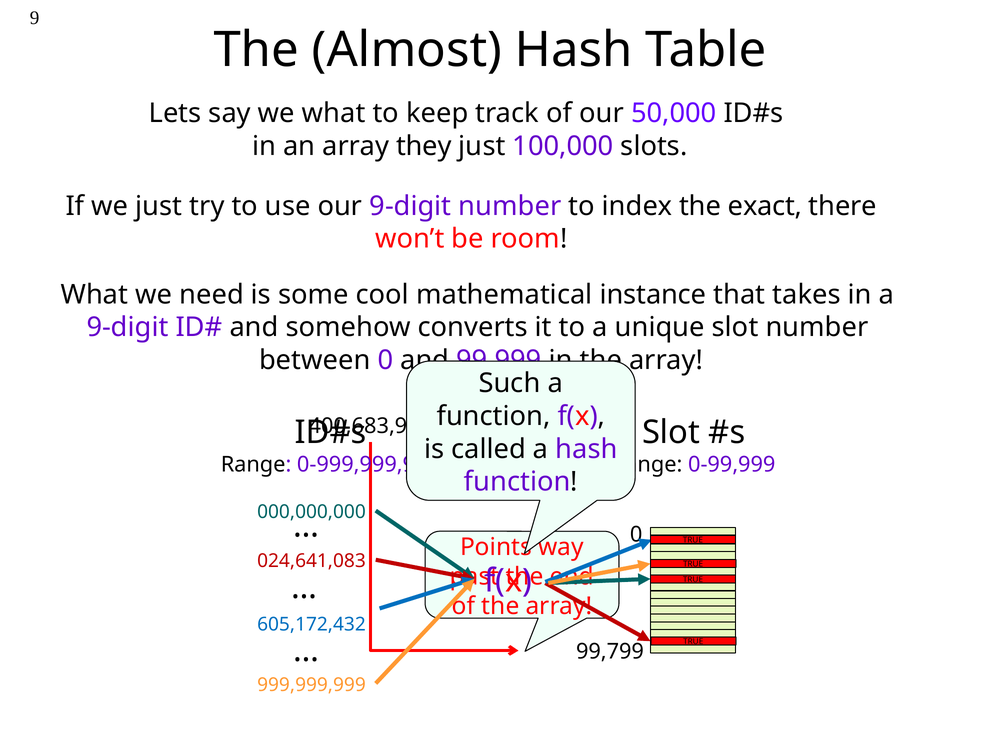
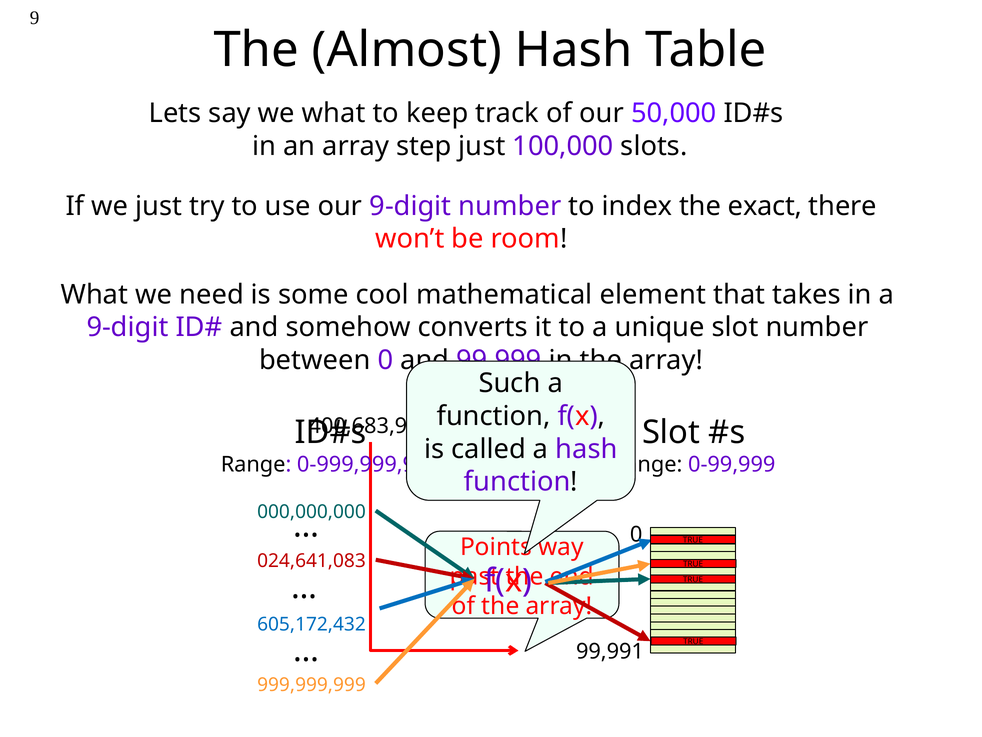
they: they -> step
instance: instance -> element
99,799: 99,799 -> 99,991
